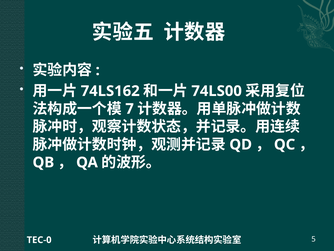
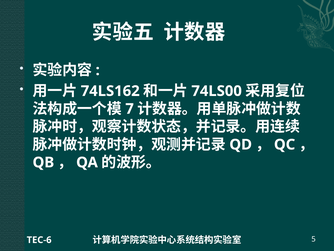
TEC-0: TEC-0 -> TEC-6
